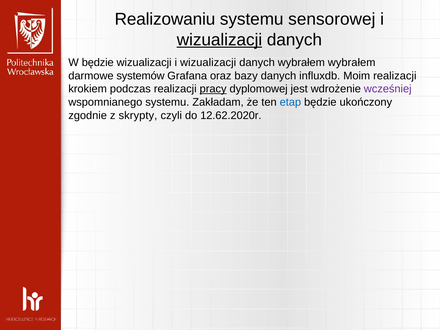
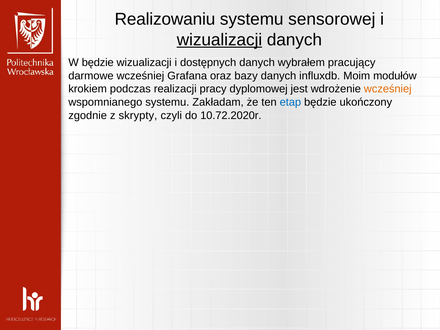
wizualizacji i wizualizacji: wizualizacji -> dostępnych
wybrałem wybrałem: wybrałem -> pracujący
darmowe systemów: systemów -> wcześniej
Moim realizacji: realizacji -> modułów
pracy underline: present -> none
wcześniej at (388, 89) colour: purple -> orange
12.62.2020r: 12.62.2020r -> 10.72.2020r
